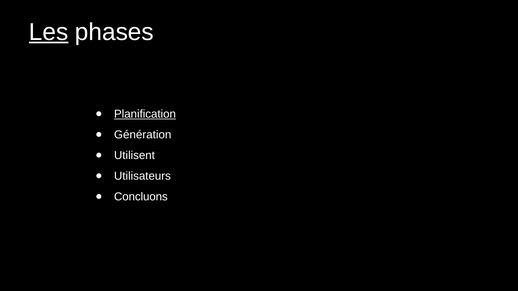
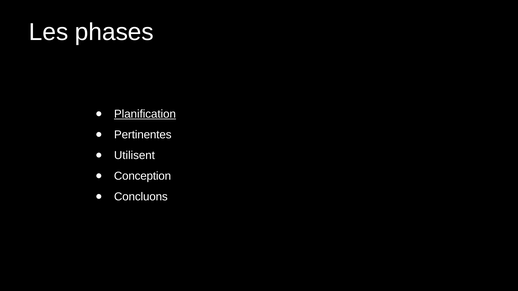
Les underline: present -> none
Génération: Génération -> Pertinentes
Utilisateurs: Utilisateurs -> Conception
